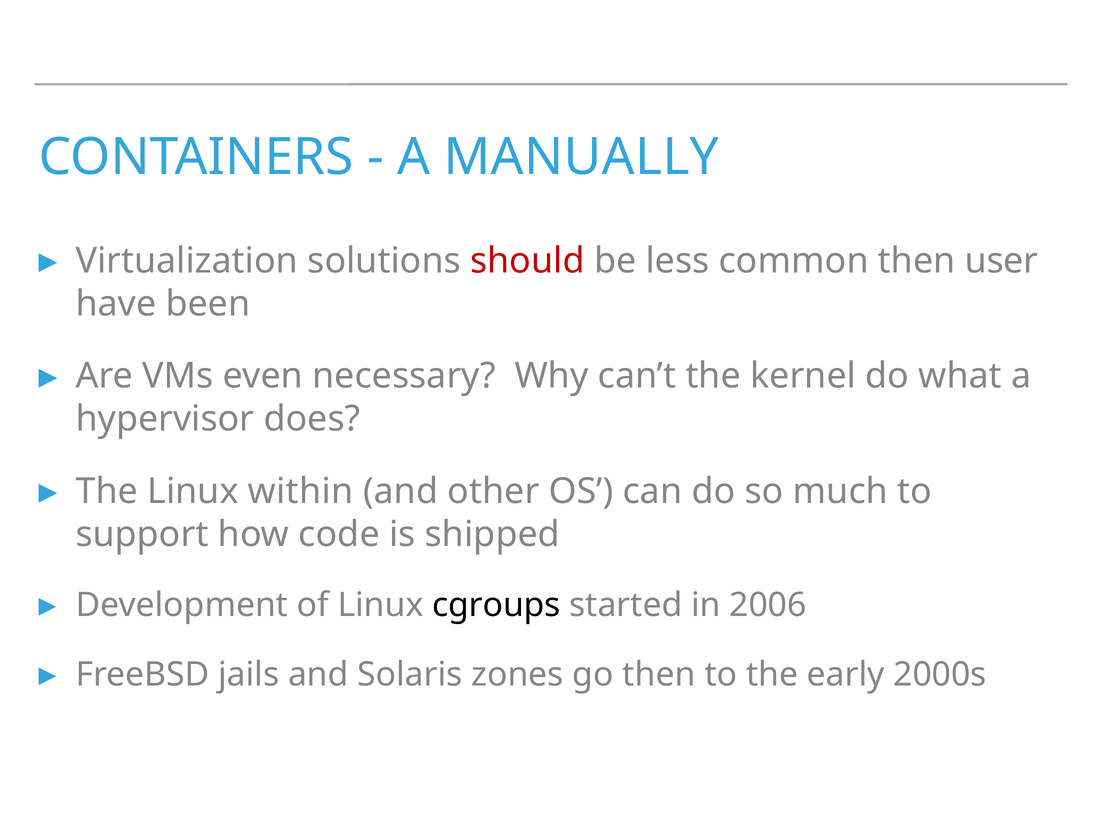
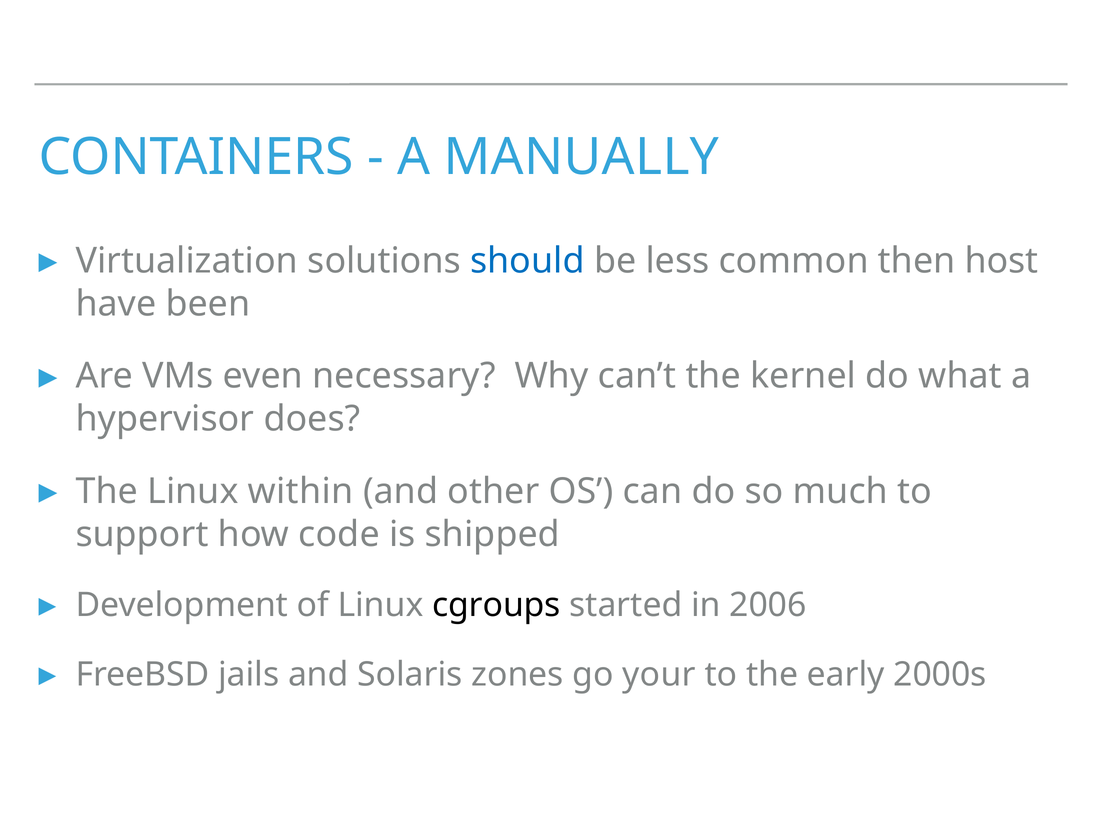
should colour: red -> blue
user: user -> host
go then: then -> your
